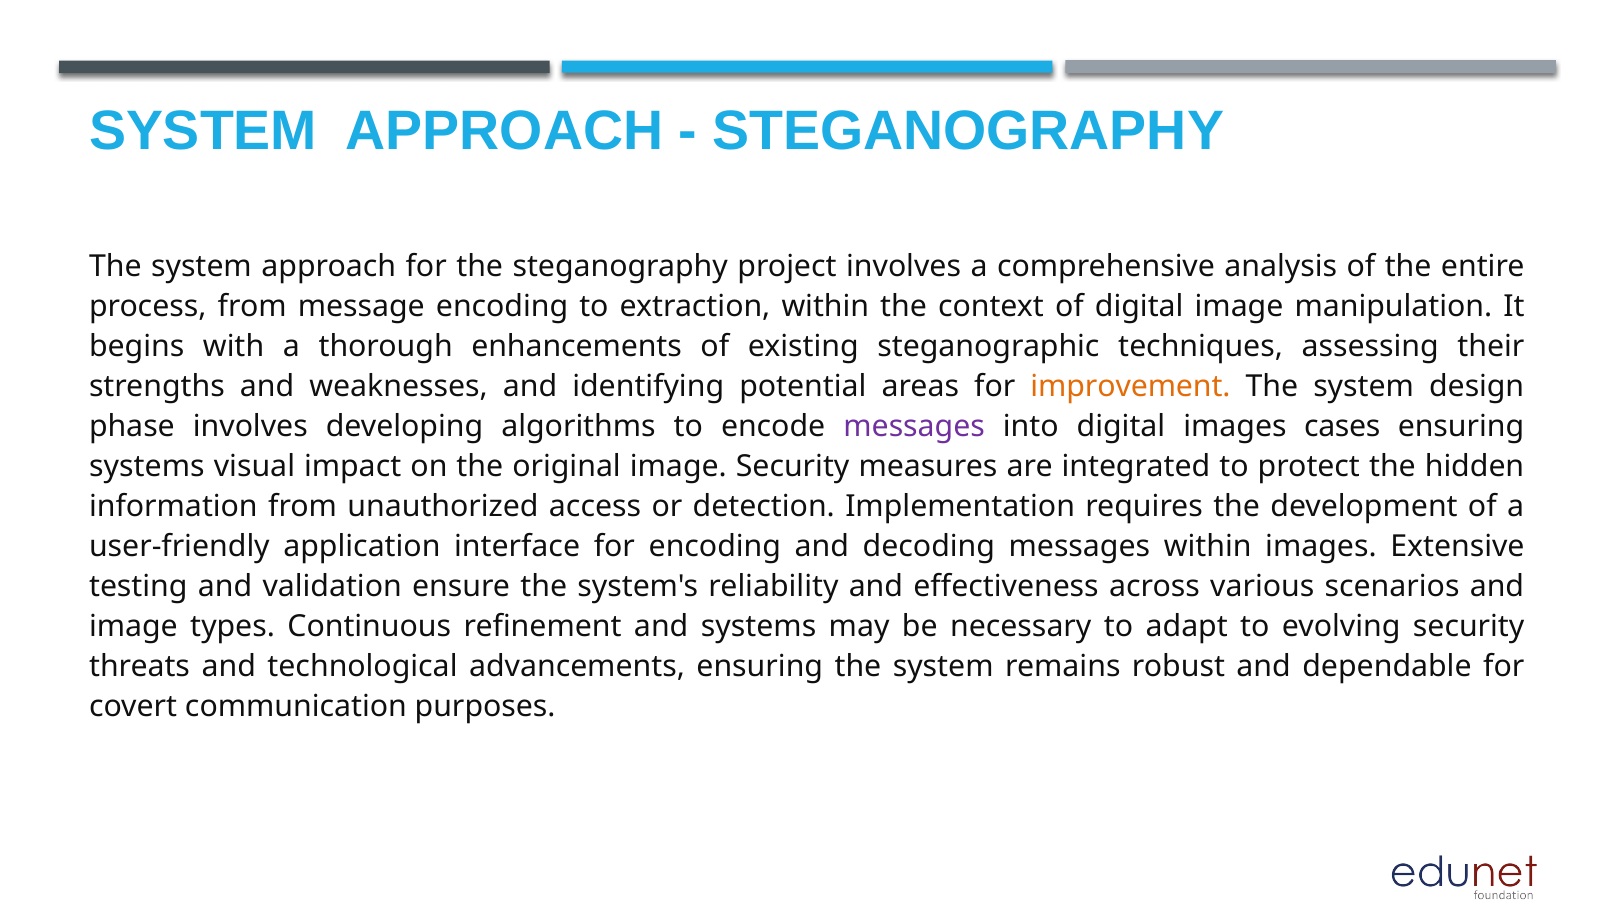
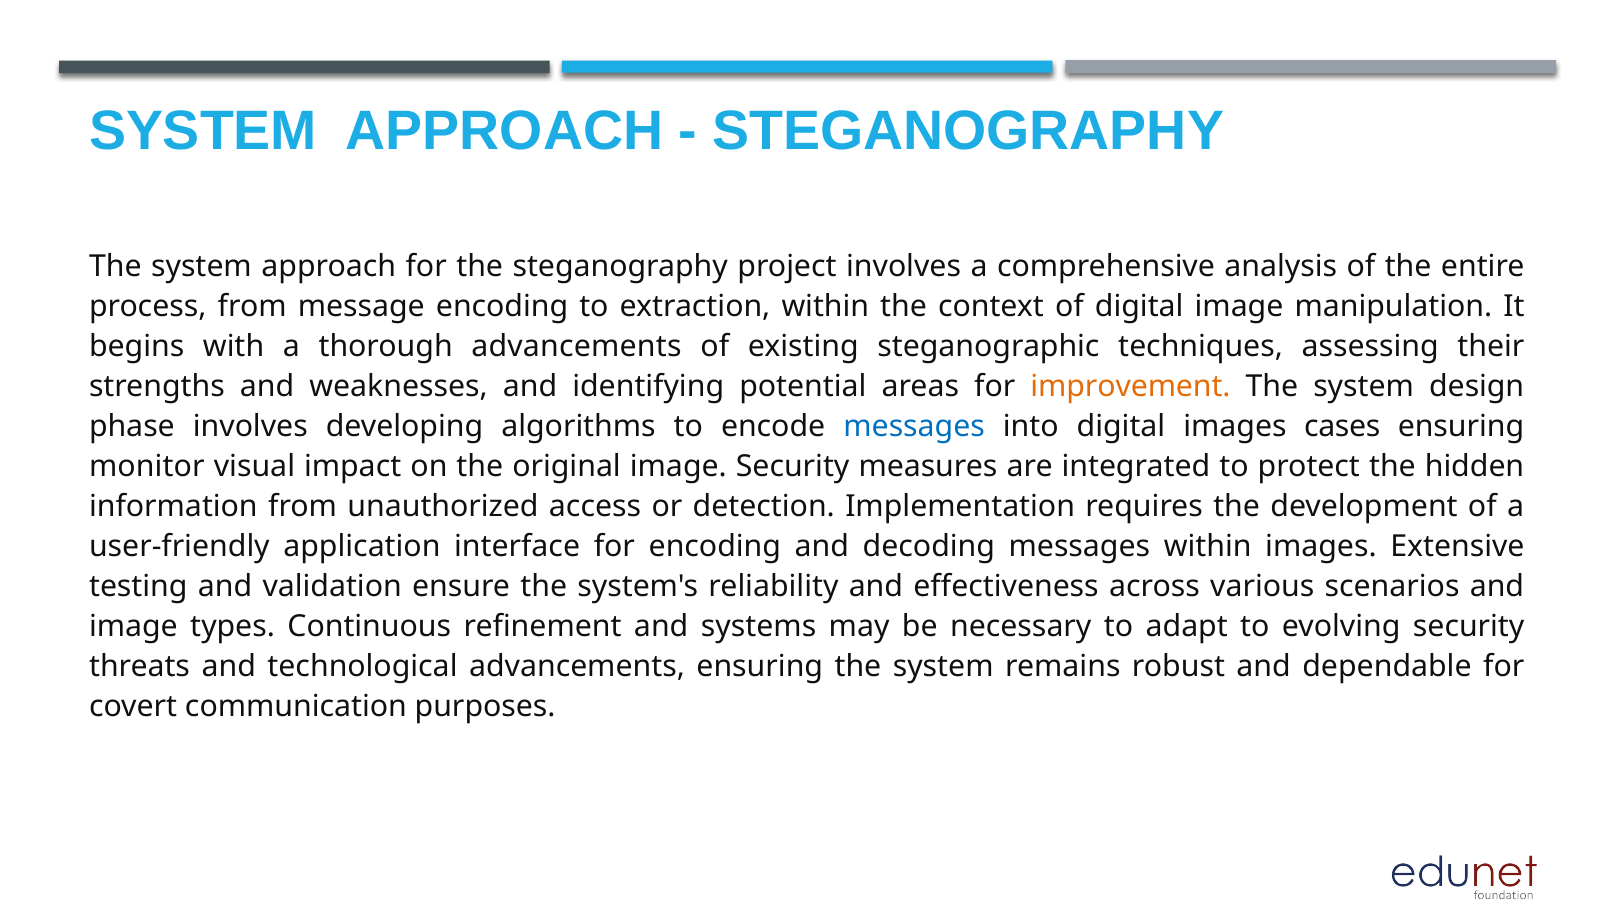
thorough enhancements: enhancements -> advancements
messages at (914, 426) colour: purple -> blue
systems at (147, 466): systems -> monitor
